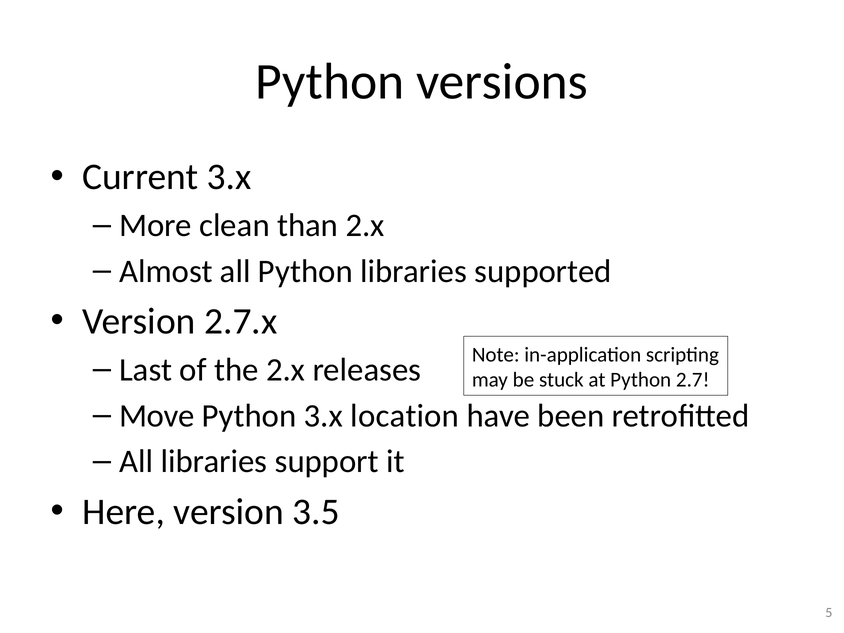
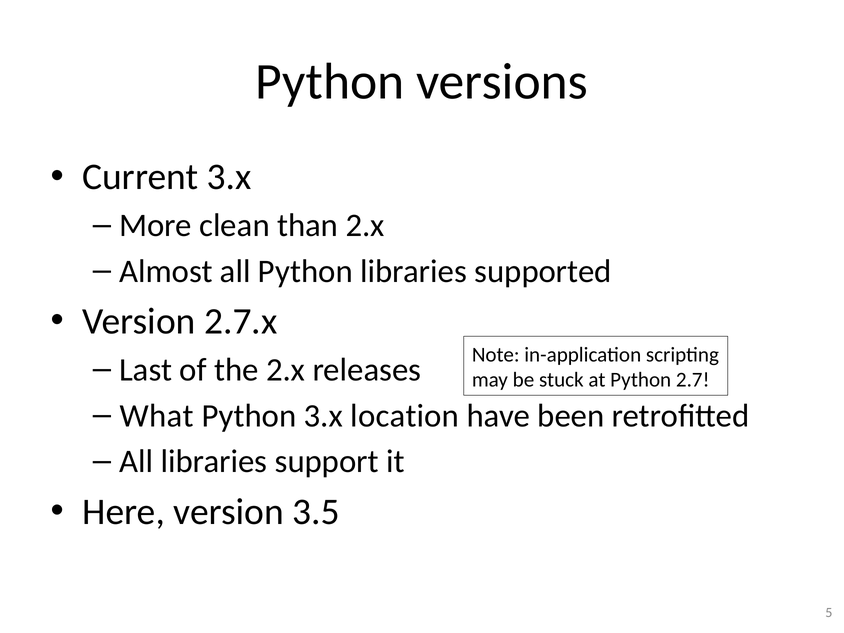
Move: Move -> What
